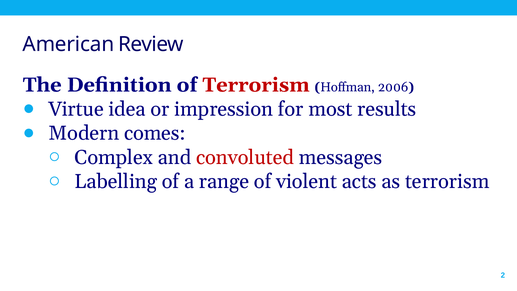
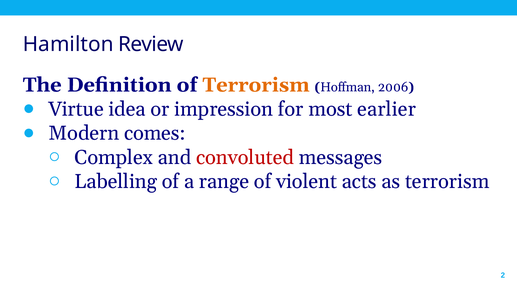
American: American -> Hamilton
Terrorism at (256, 85) colour: red -> orange
results: results -> earlier
